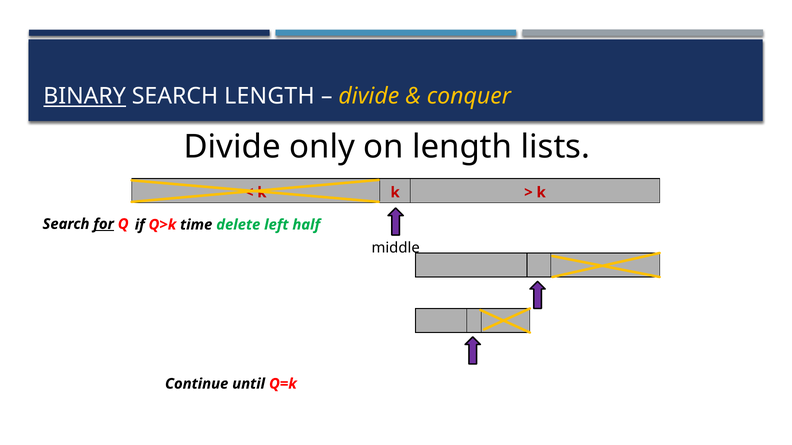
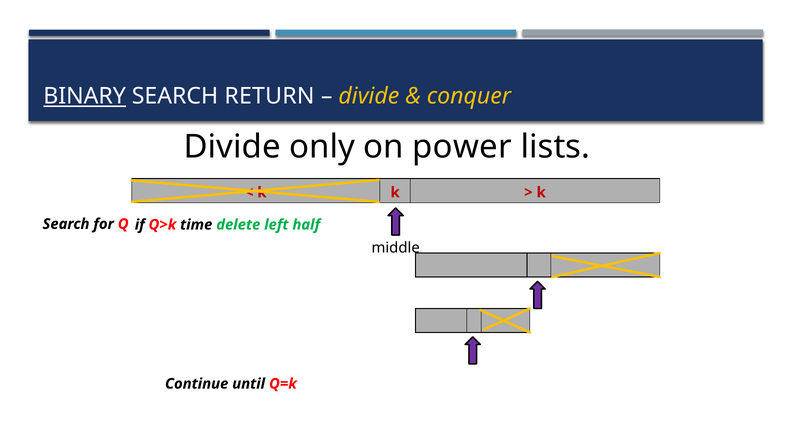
SEARCH LENGTH: LENGTH -> RETURN
on length: length -> power
for underline: present -> none
